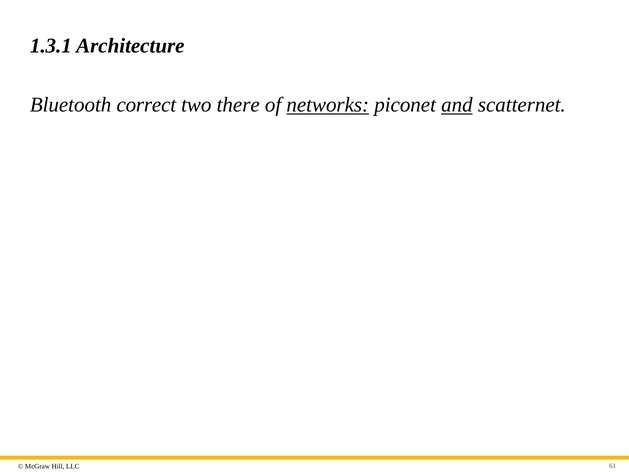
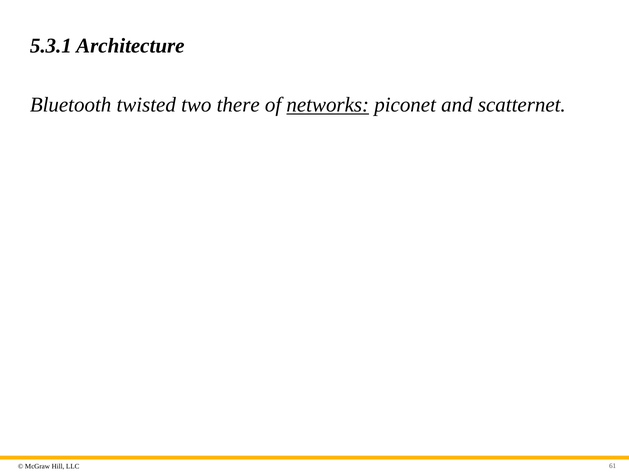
1.3.1: 1.3.1 -> 5.3.1
correct: correct -> twisted
and underline: present -> none
